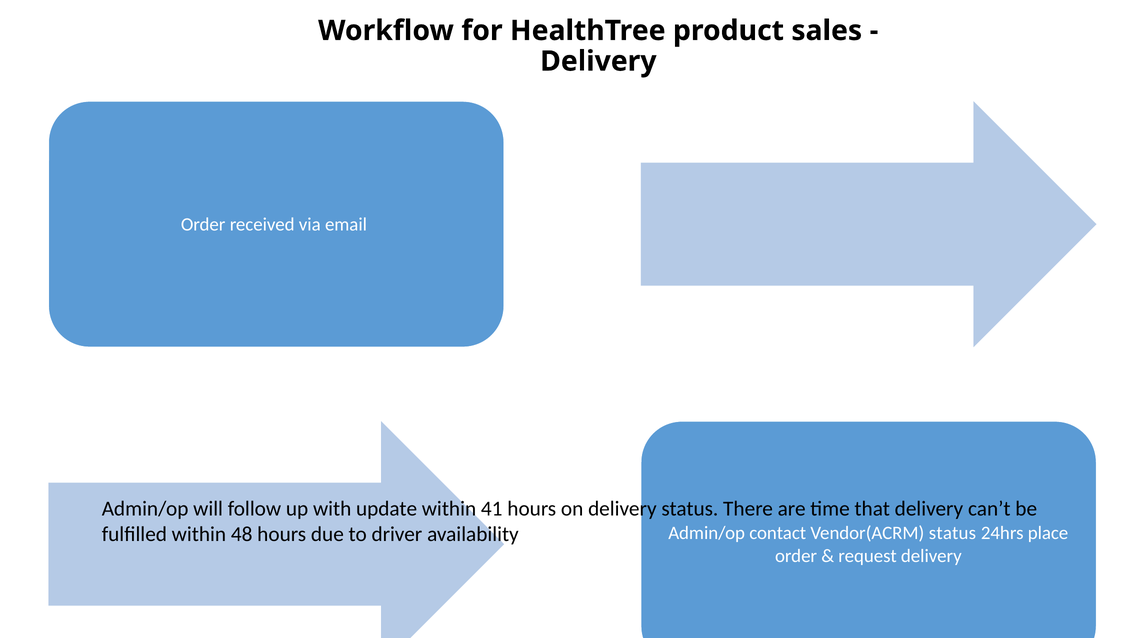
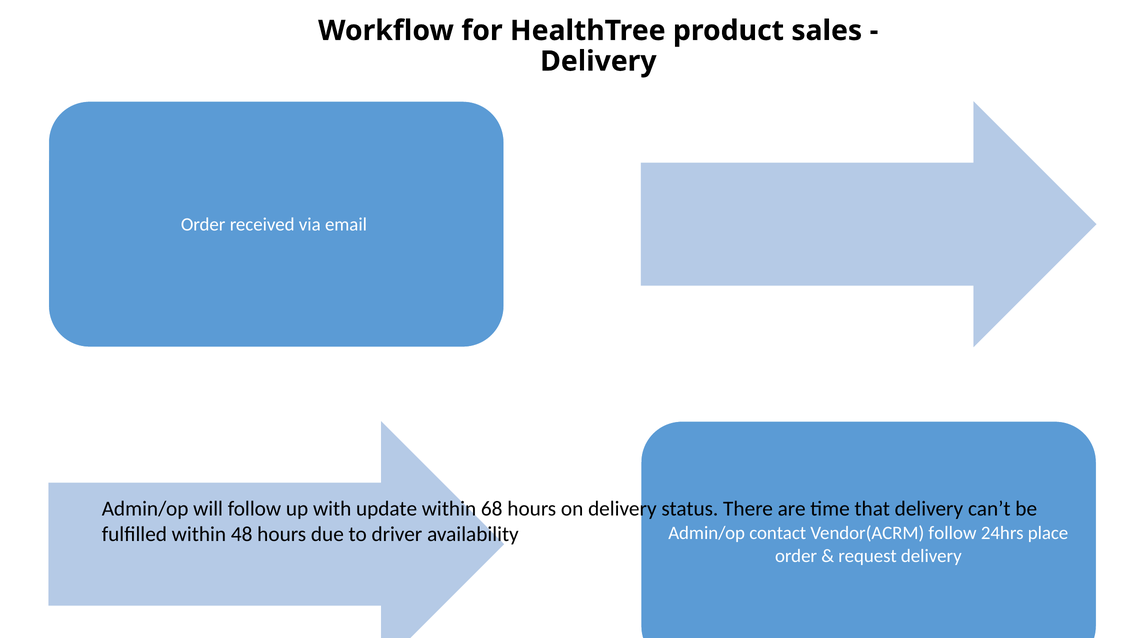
41: 41 -> 68
status at (952, 533): status -> follow
